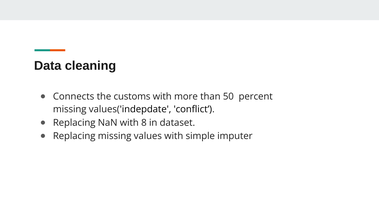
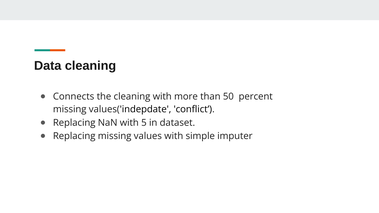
the customs: customs -> cleaning
8: 8 -> 5
